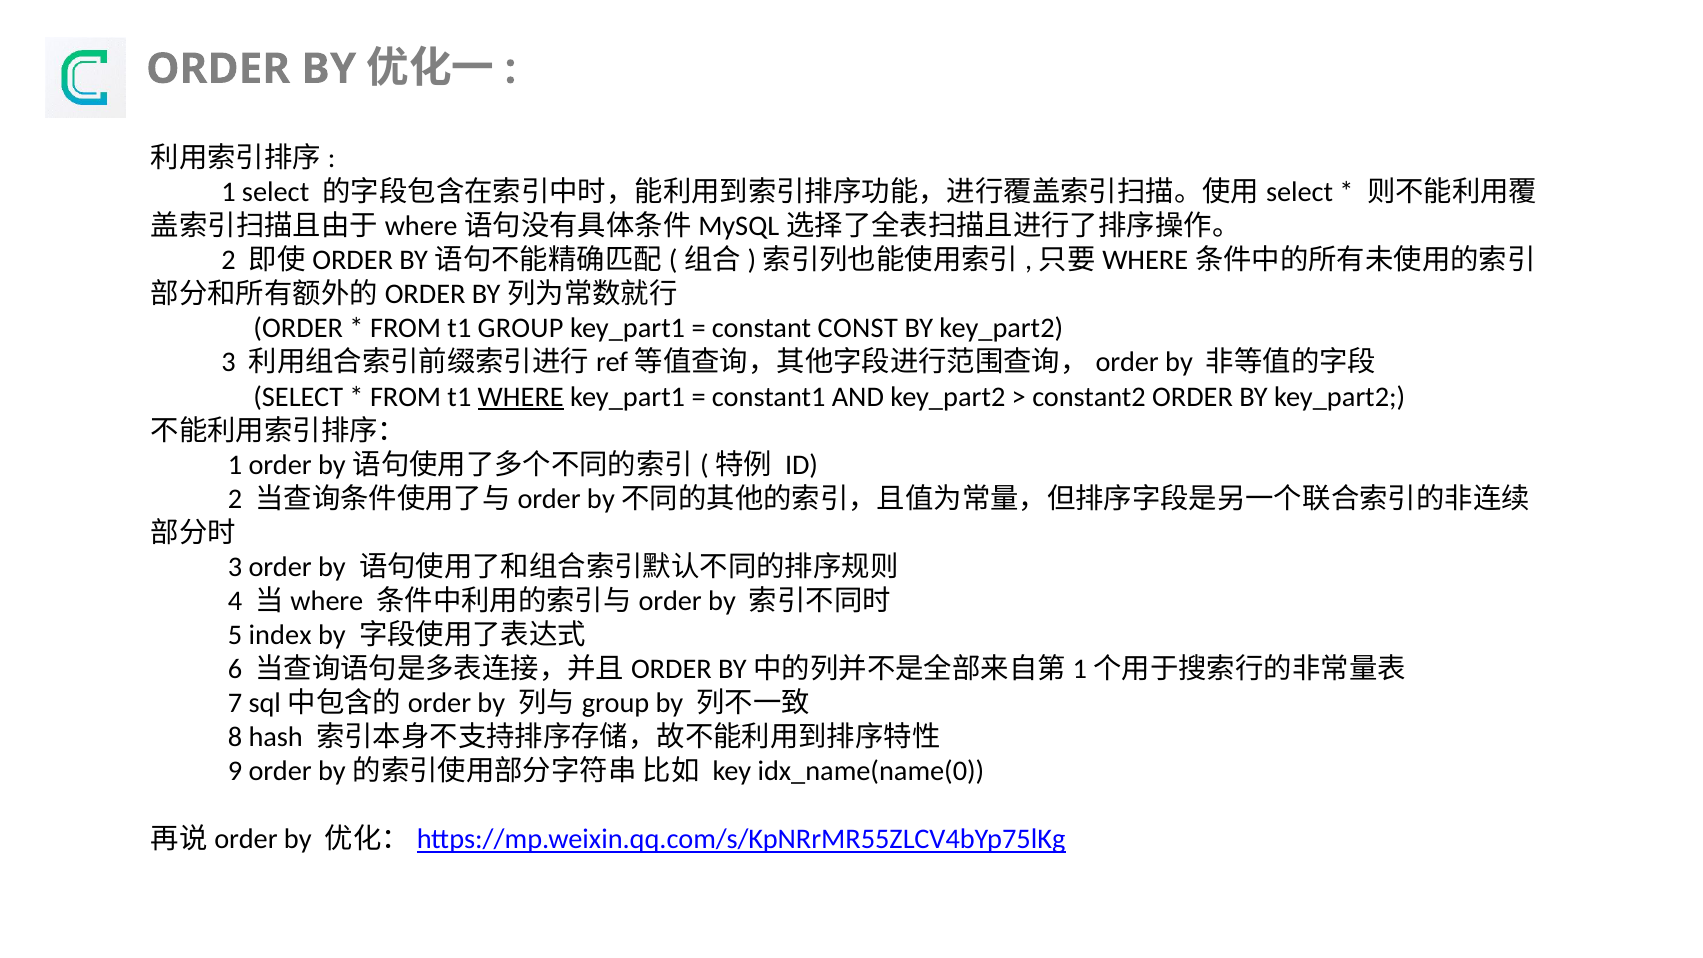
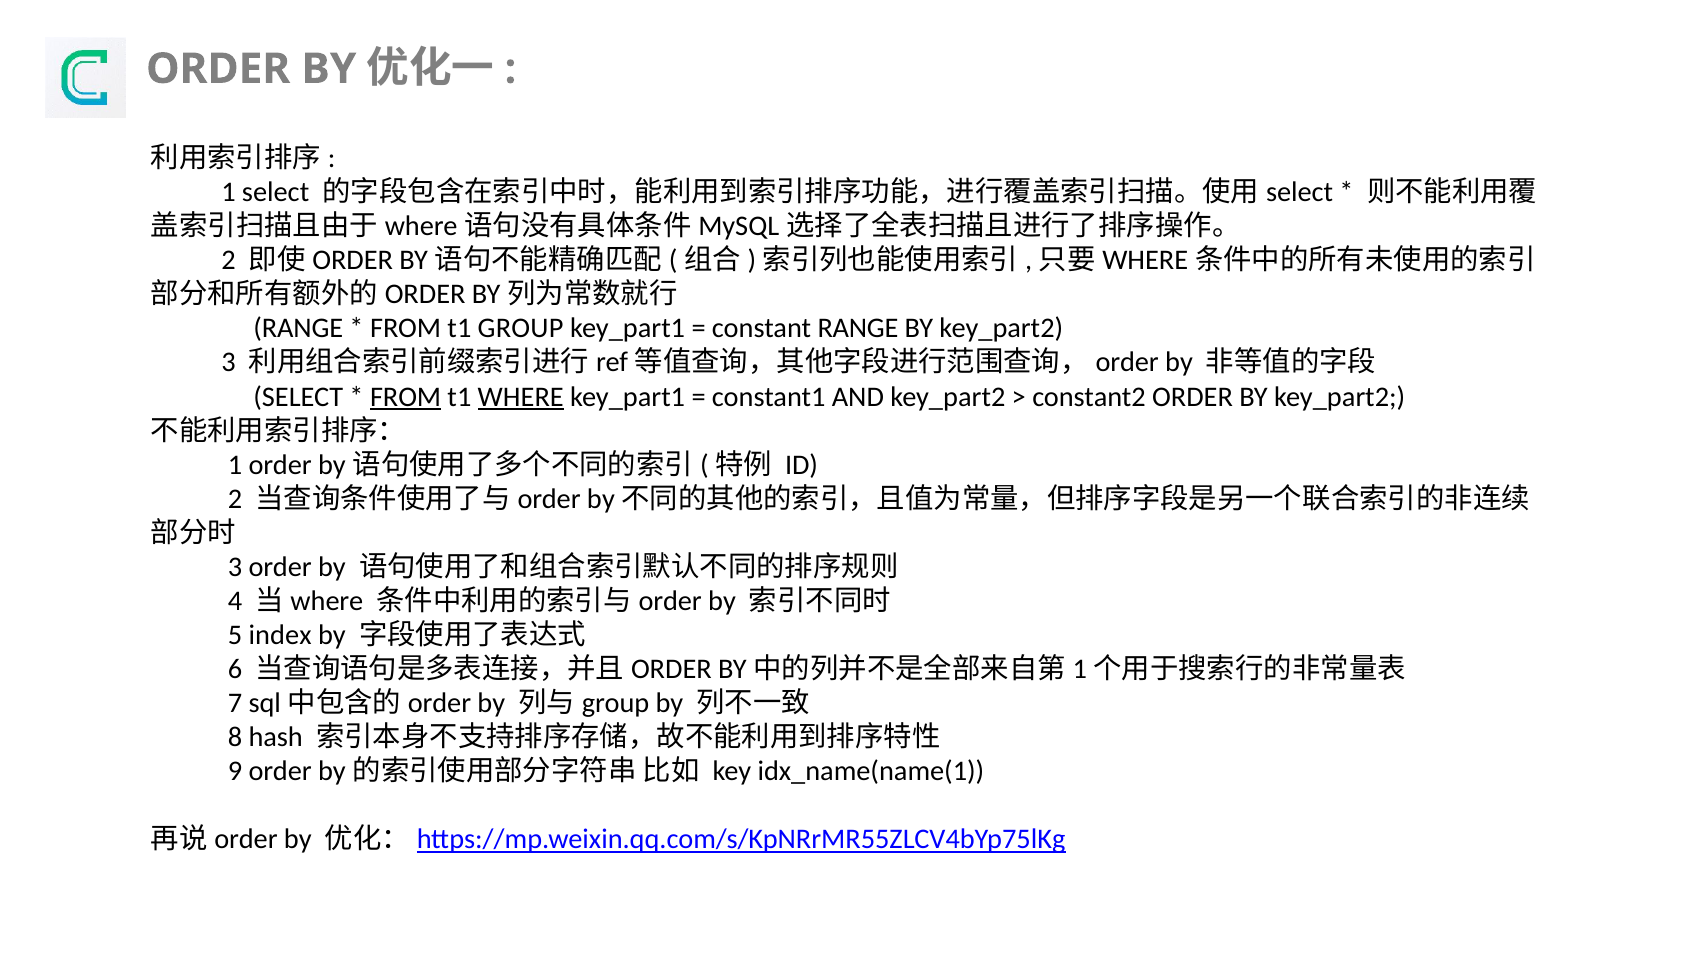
ORDER at (298, 329): ORDER -> RANGE
constant CONST: CONST -> RANGE
FROM at (406, 397) underline: none -> present
idx_name(name(0: idx_name(name(0 -> idx_name(name(1
